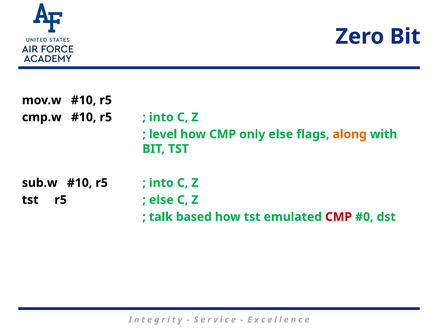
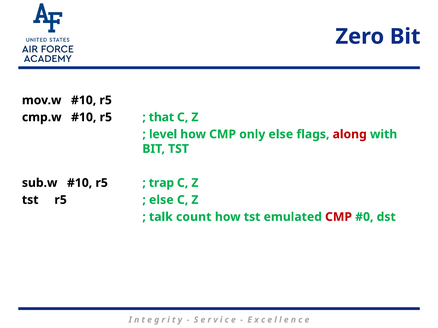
into at (161, 117): into -> that
along colour: orange -> red
into at (161, 183): into -> trap
based: based -> count
